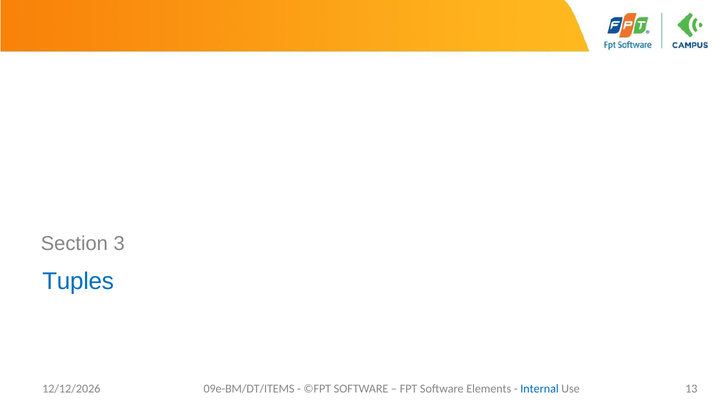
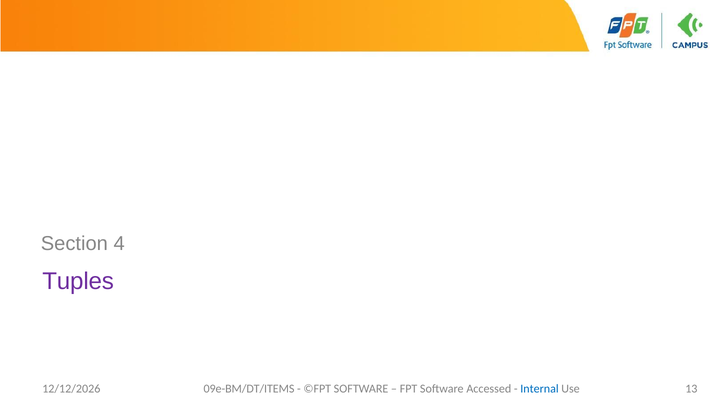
3: 3 -> 4
Tuples colour: blue -> purple
Elements: Elements -> Accessed
